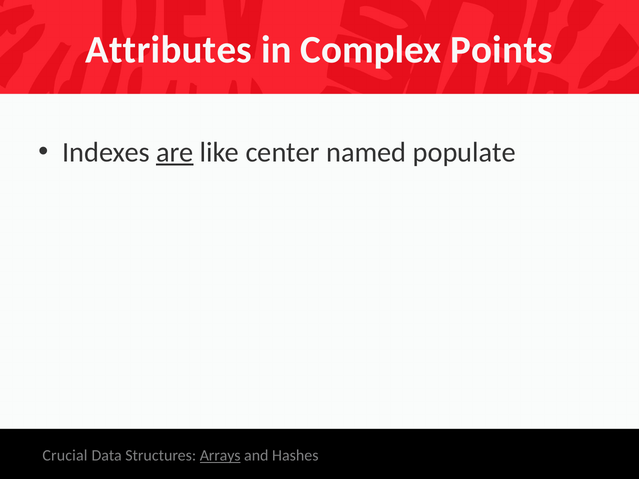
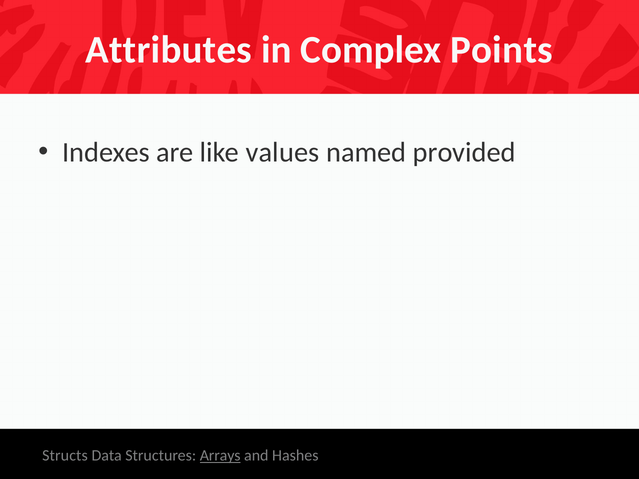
are underline: present -> none
center: center -> values
populate: populate -> provided
Crucial: Crucial -> Structs
